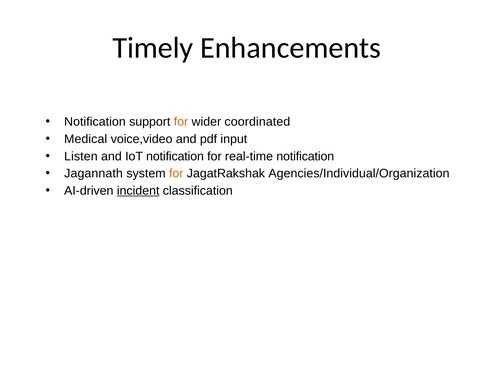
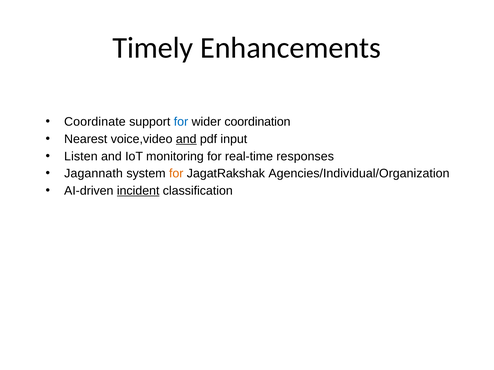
Notification at (95, 122): Notification -> Coordinate
for at (181, 122) colour: orange -> blue
coordinated: coordinated -> coordination
Medical: Medical -> Nearest
and at (186, 139) underline: none -> present
IoT notification: notification -> monitoring
real-time notification: notification -> responses
